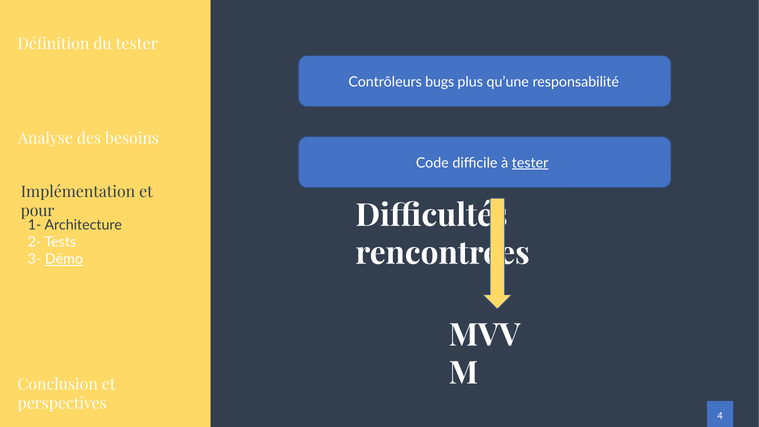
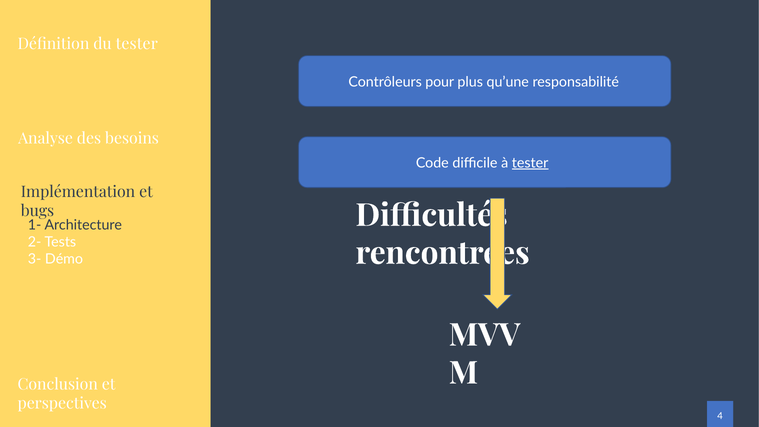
bugs: bugs -> pour
pour: pour -> bugs
Démo underline: present -> none
